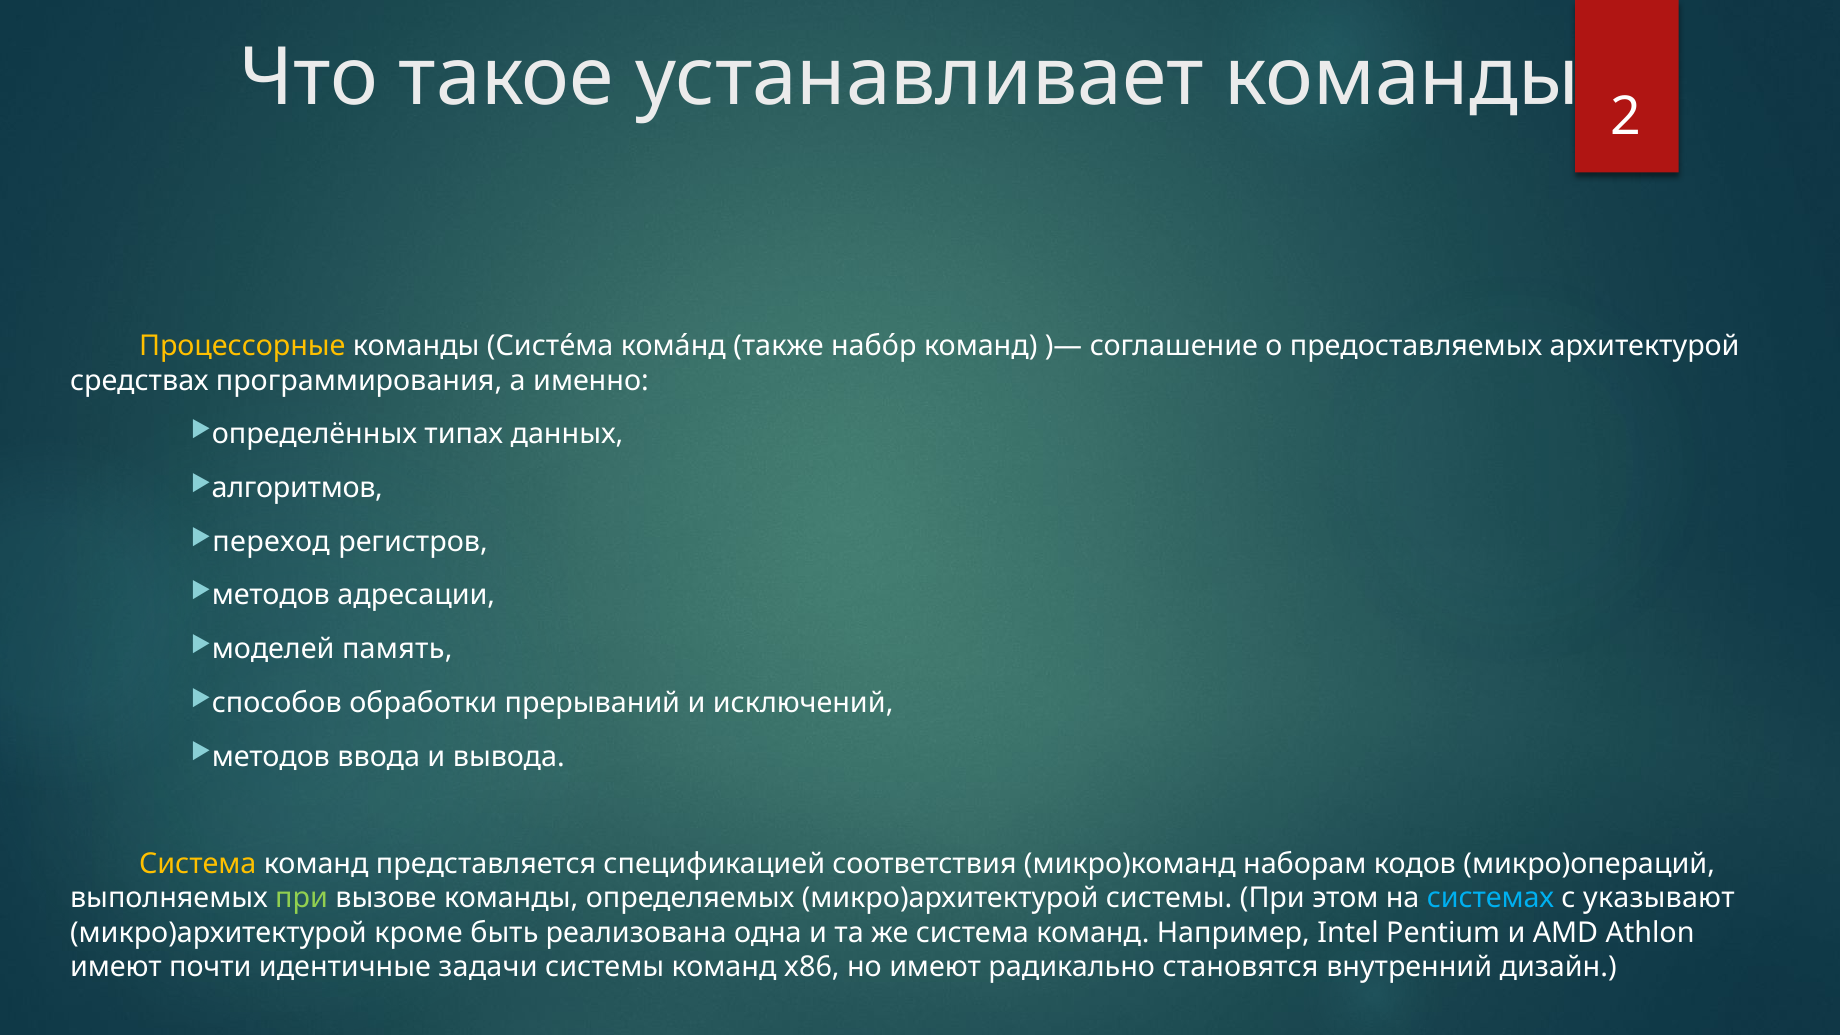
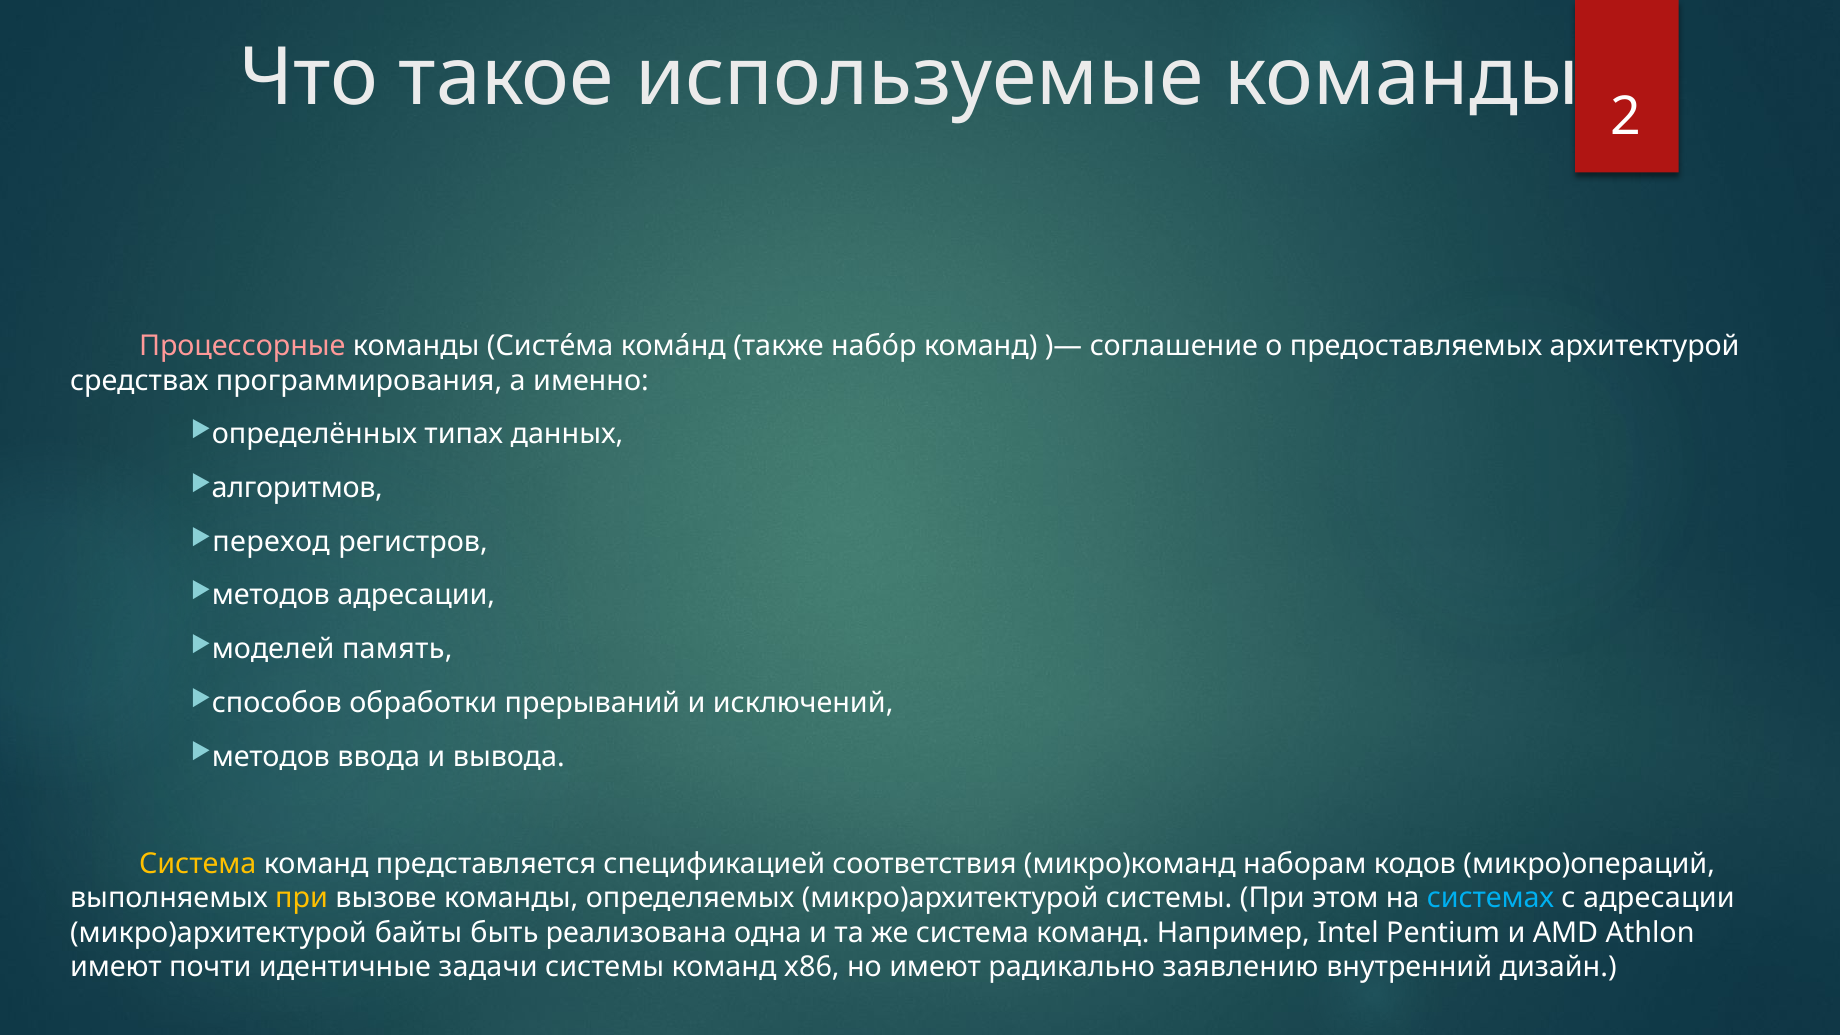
устанавливает: устанавливает -> используемые
Процессорные colour: yellow -> pink
при at (302, 898) colour: light green -> yellow
с указывают: указывают -> адресации
кроме: кроме -> байты
становятся: становятся -> заявлению
